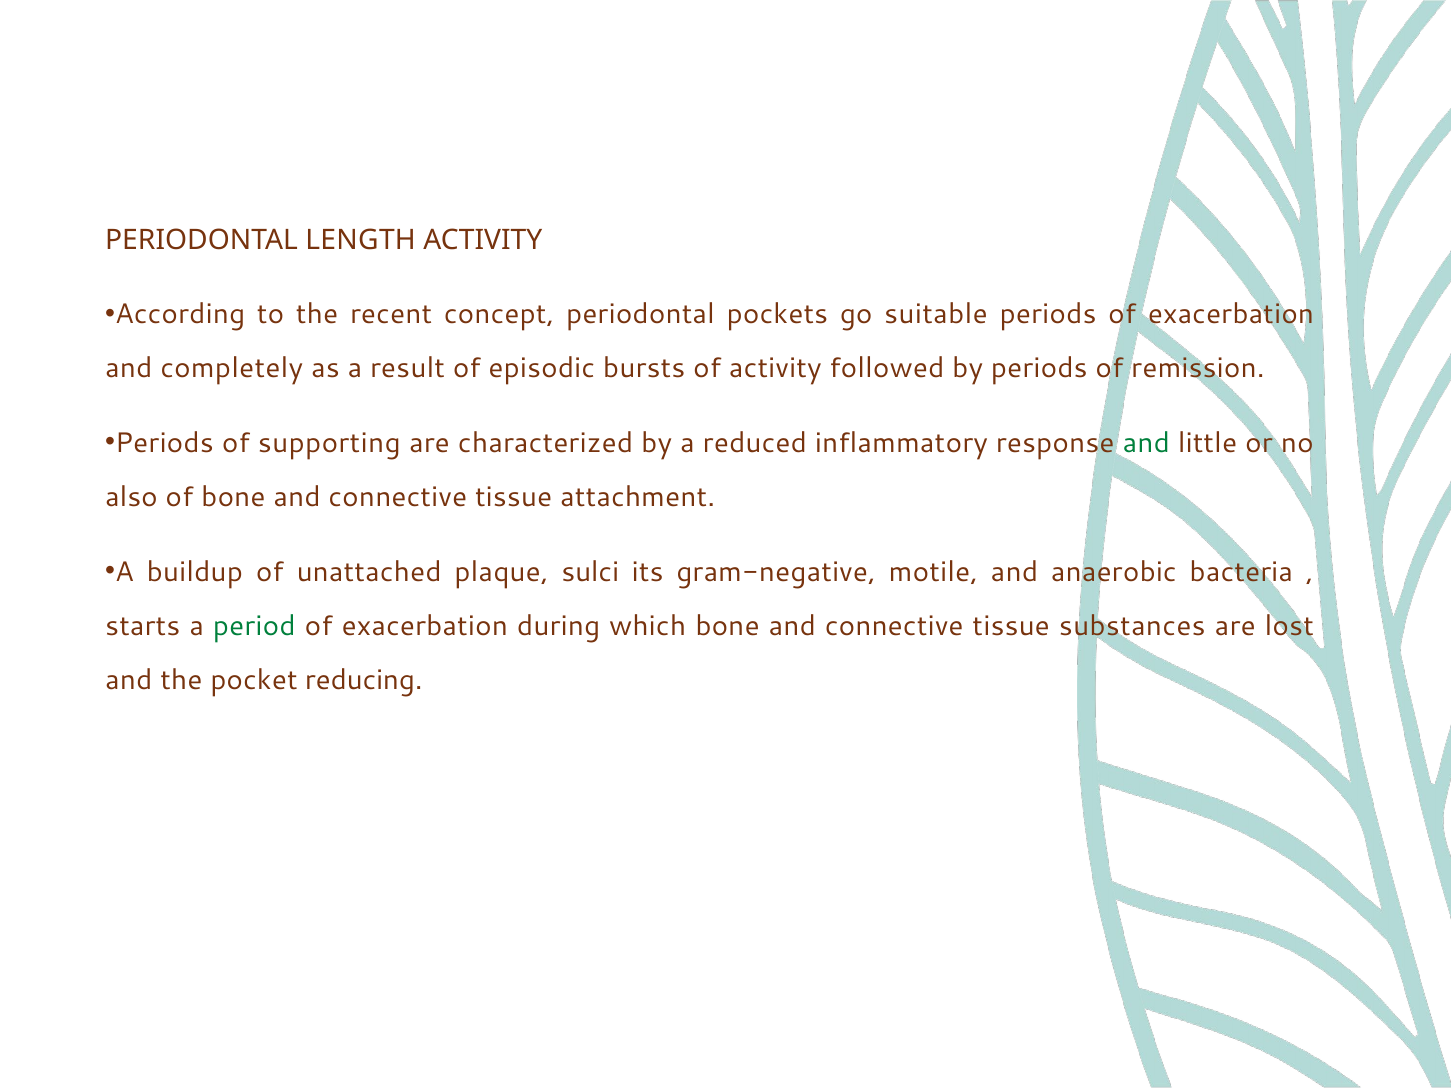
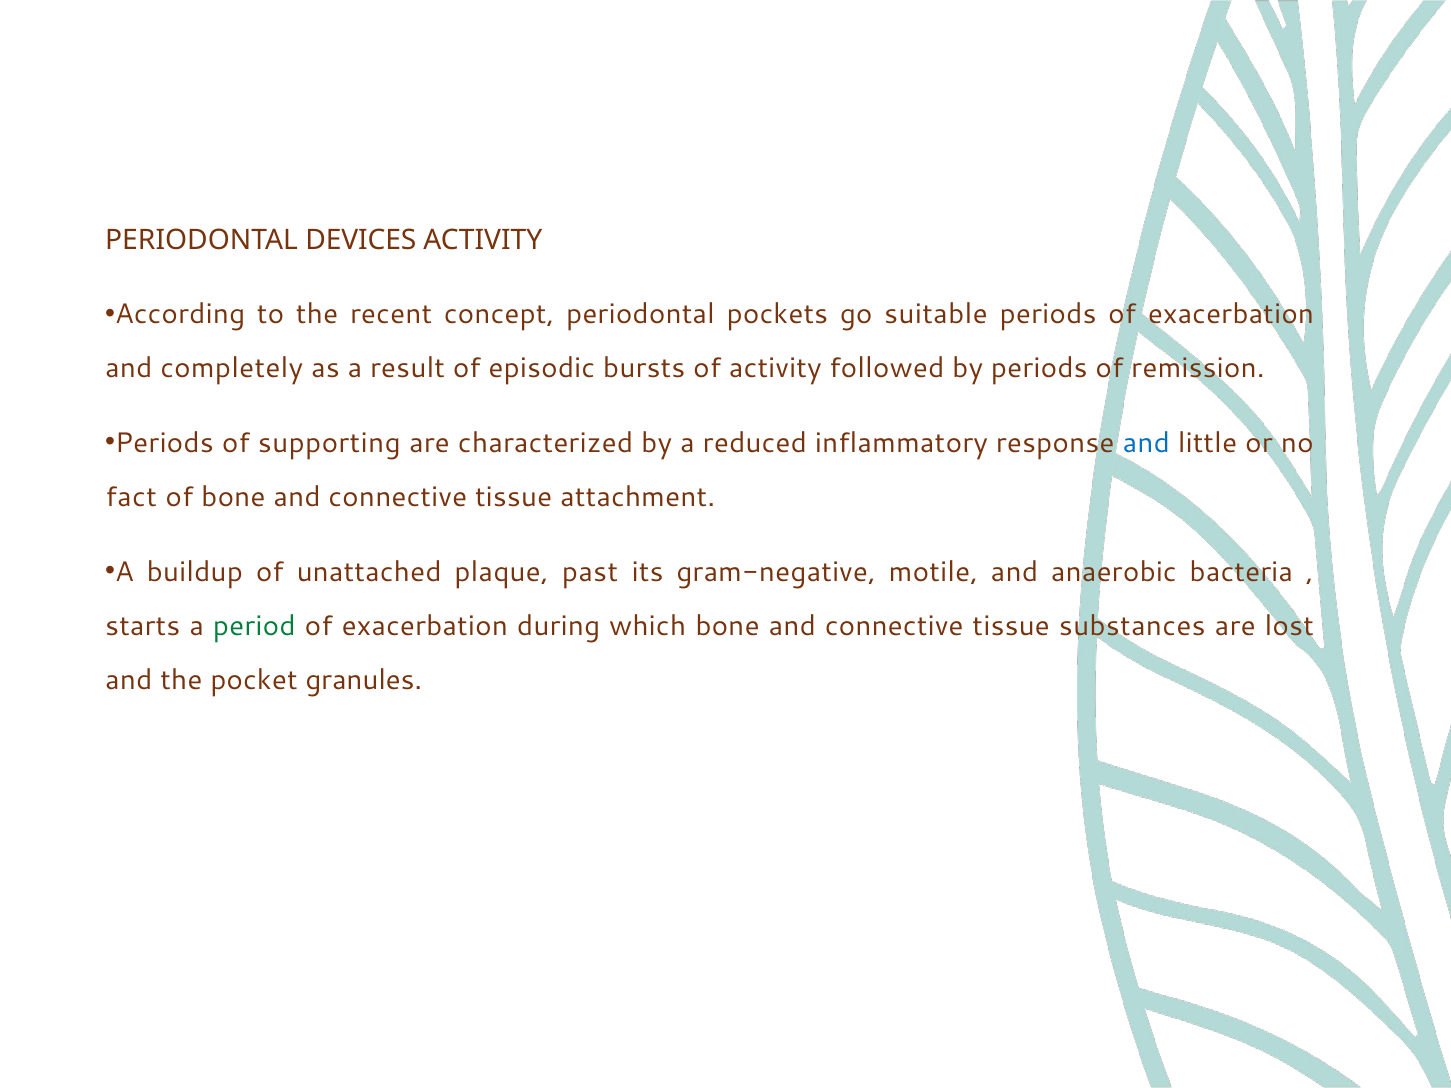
LENGTH: LENGTH -> DEVICES
and at (1146, 443) colour: green -> blue
also: also -> fact
sulci: sulci -> past
reducing: reducing -> granules
